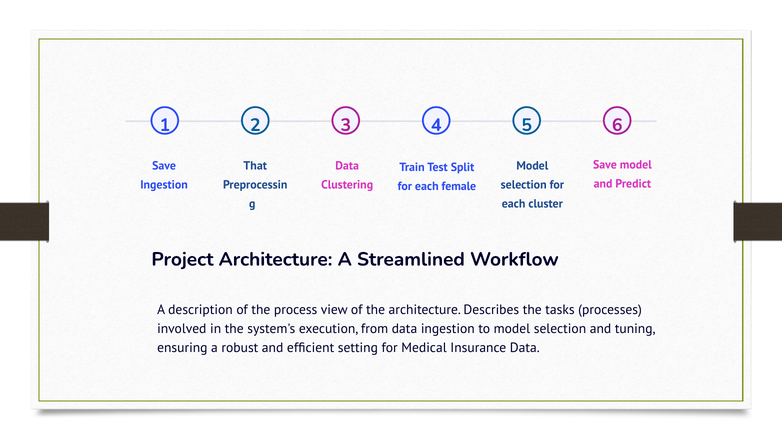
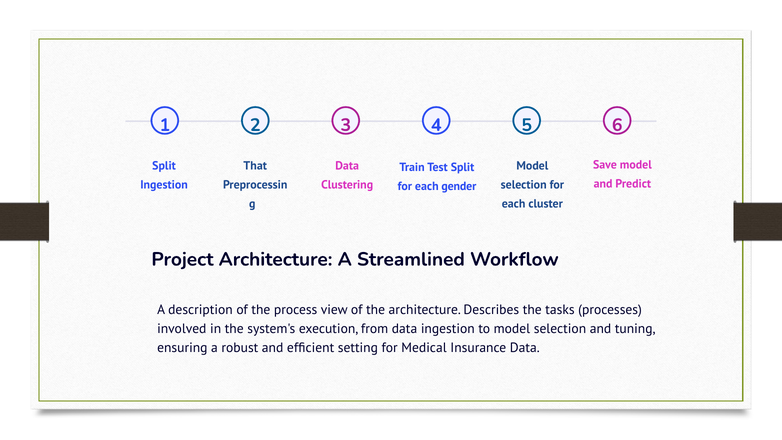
Save at (164, 166): Save -> Split
female: female -> gender
